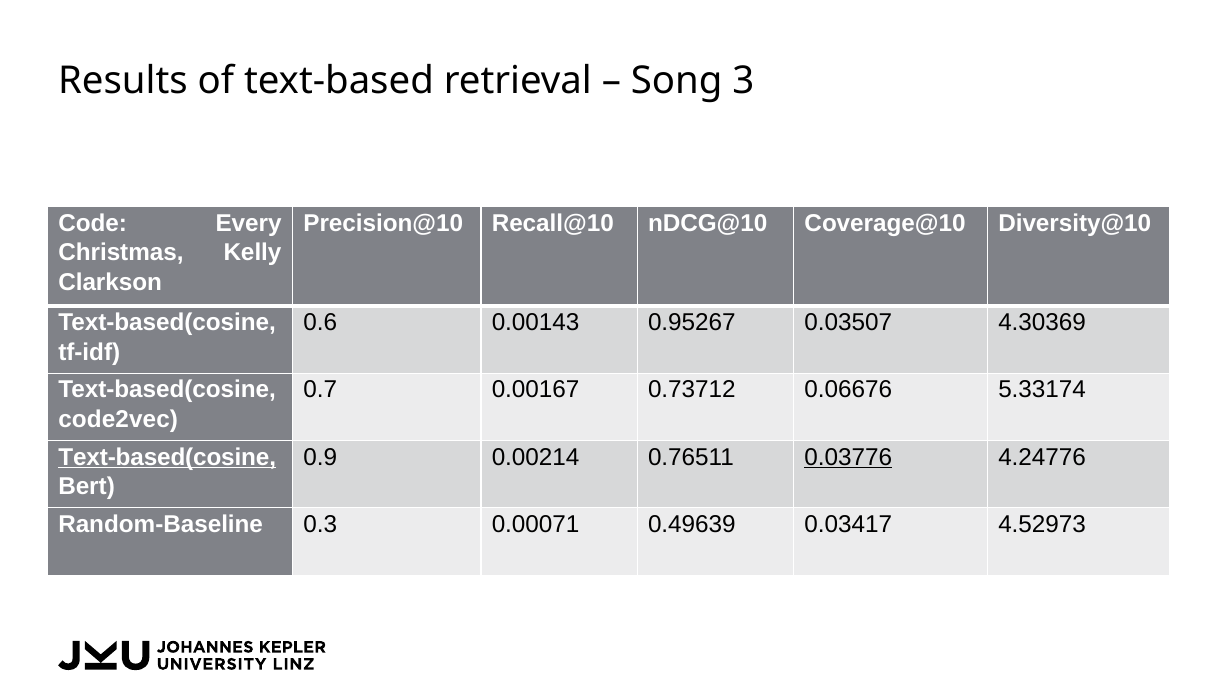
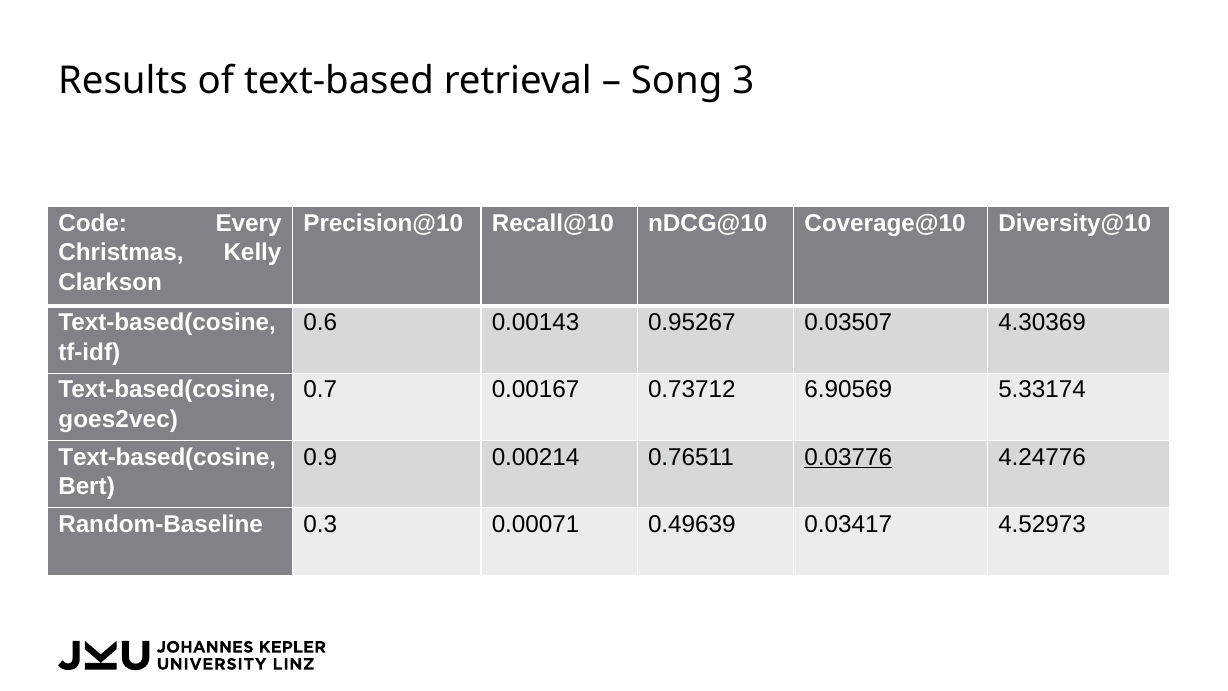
0.06676: 0.06676 -> 6.90569
code2vec: code2vec -> goes2vec
Text-based(cosine at (167, 457) underline: present -> none
